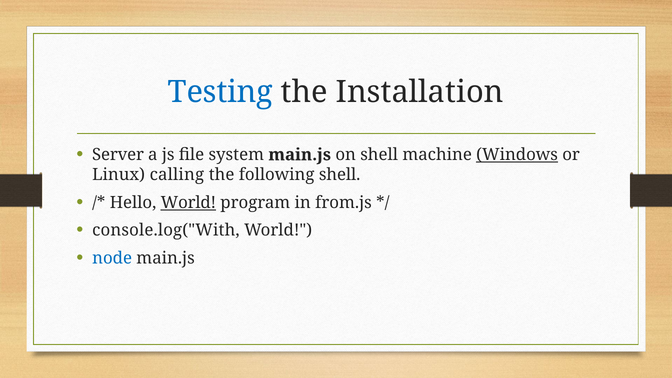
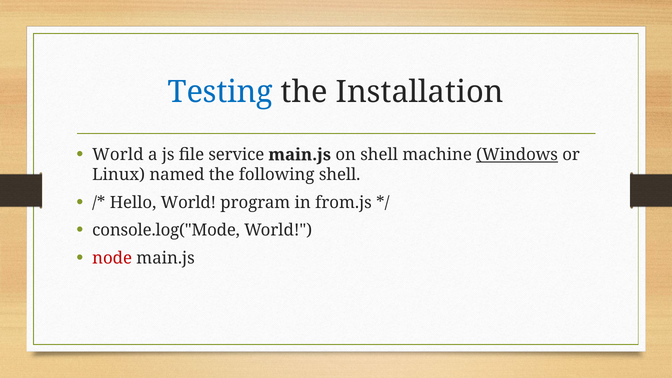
Server at (118, 155): Server -> World
system: system -> service
calling: calling -> named
World at (188, 203) underline: present -> none
console.log("With: console.log("With -> console.log("Mode
node colour: blue -> red
